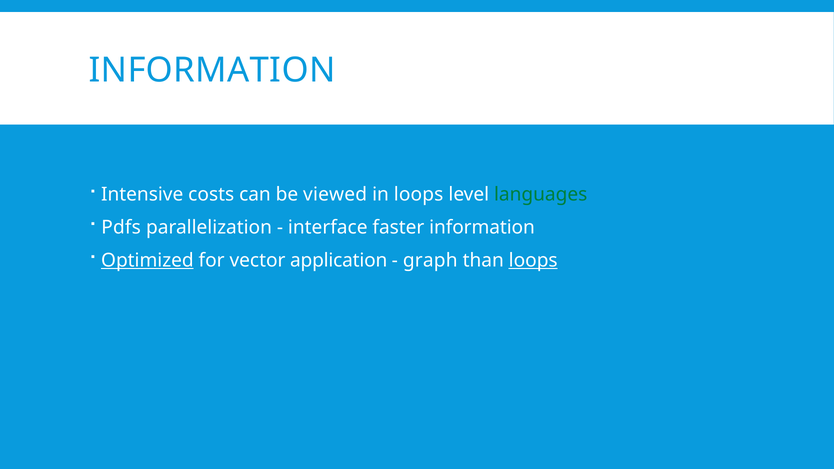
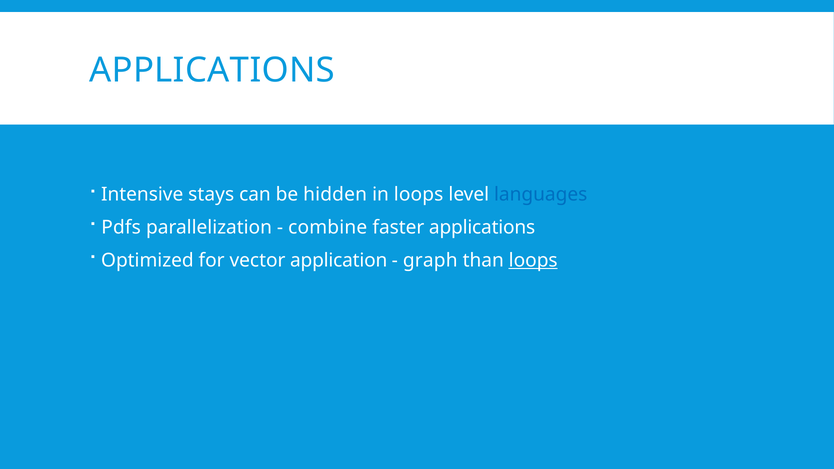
INFORMATION at (212, 70): INFORMATION -> APPLICATIONS
costs: costs -> stays
viewed: viewed -> hidden
languages colour: green -> blue
interface: interface -> combine
faster information: information -> applications
Optimized underline: present -> none
